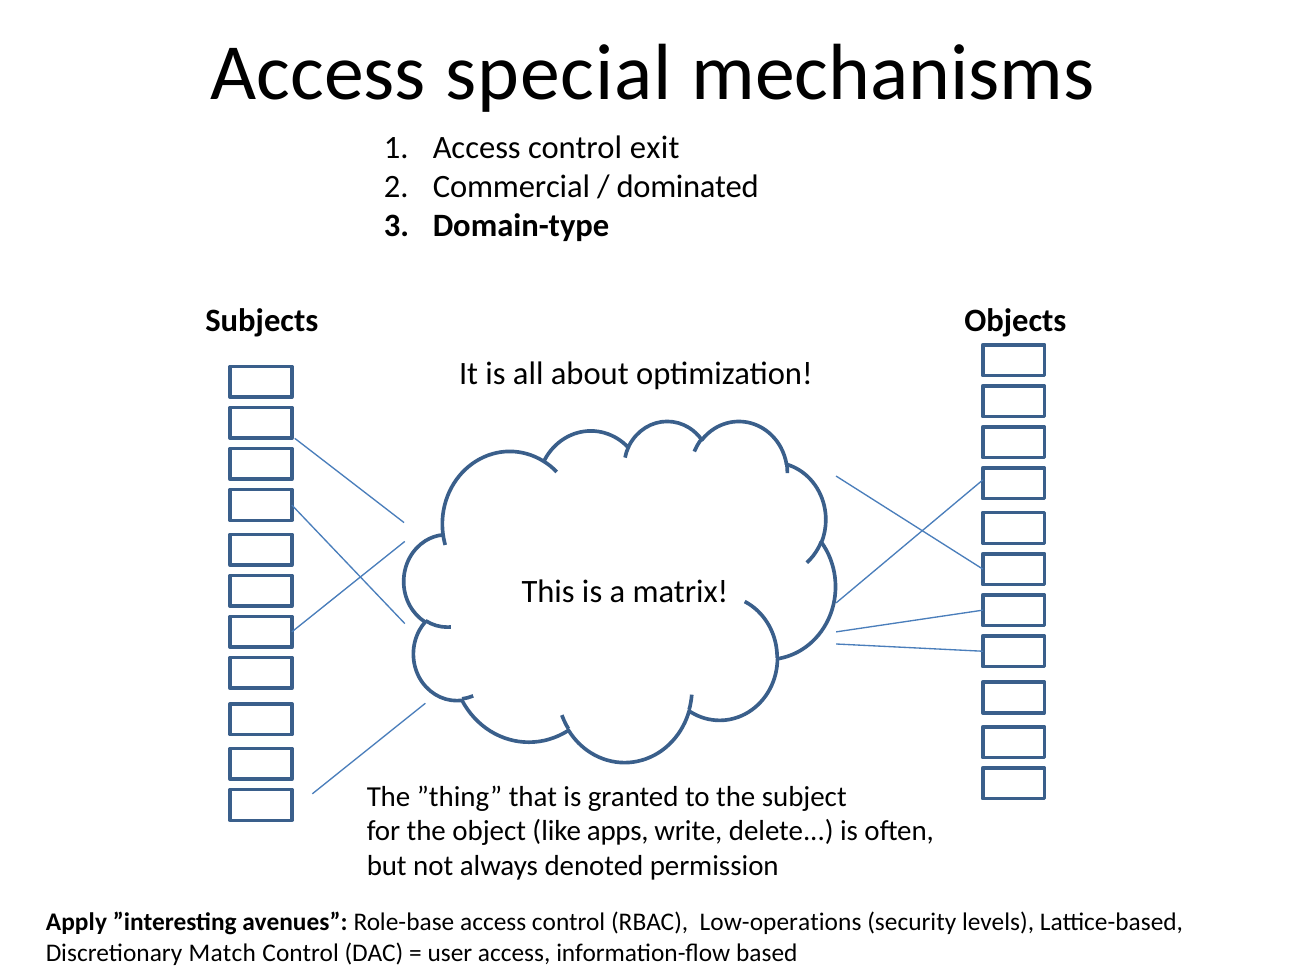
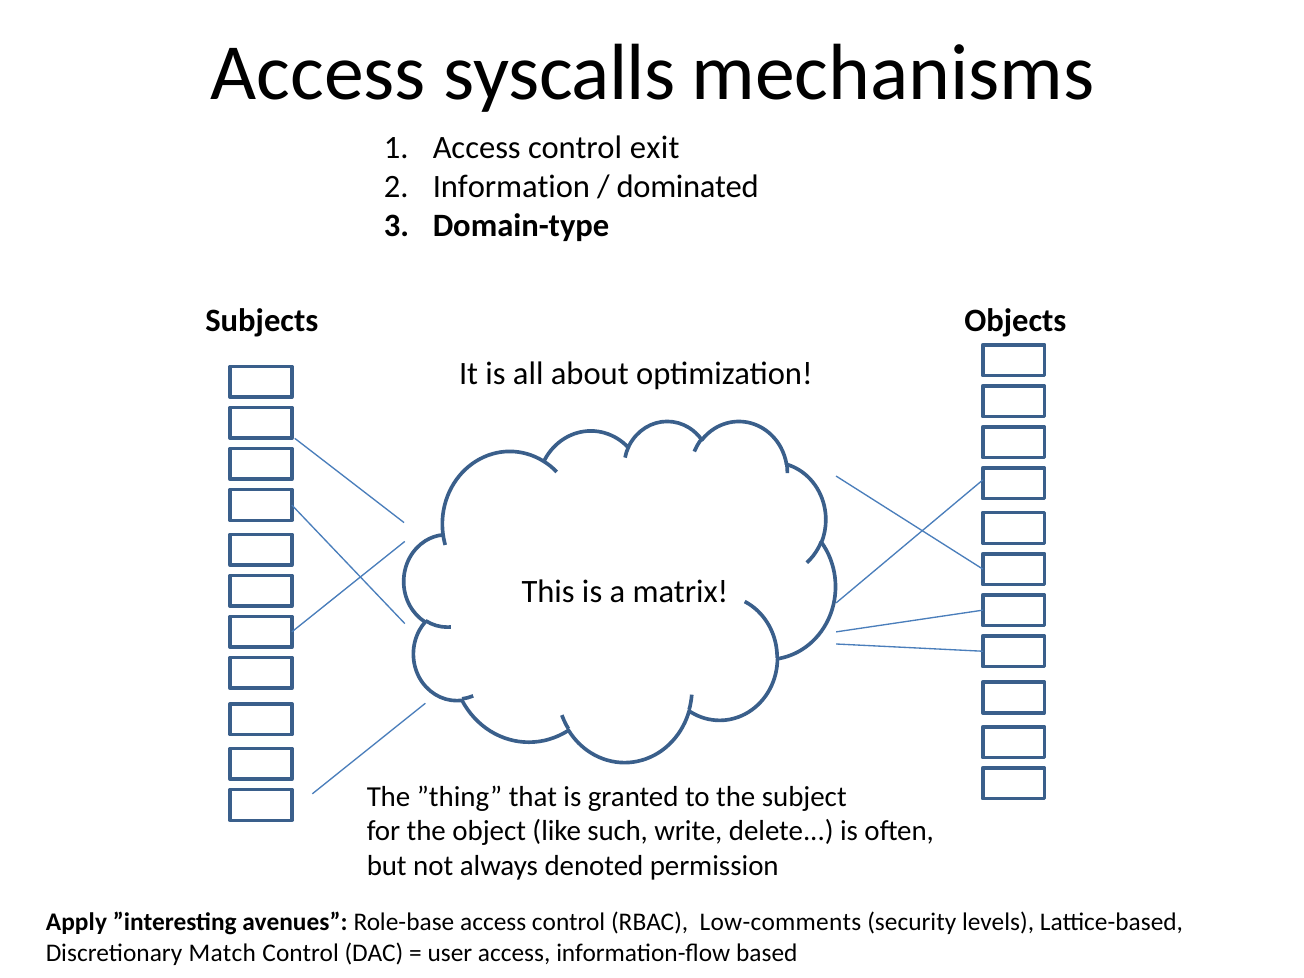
special: special -> syscalls
Commercial: Commercial -> Information
apps: apps -> such
Low-operations: Low-operations -> Low-comments
